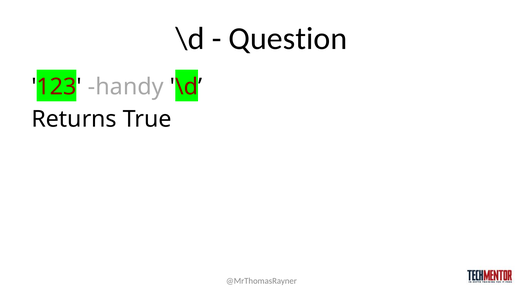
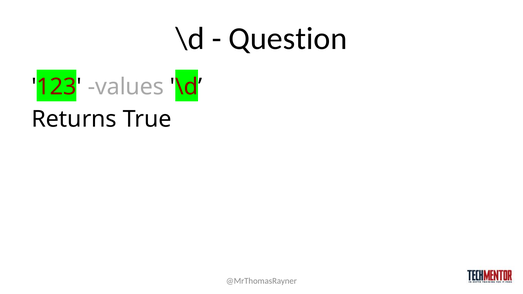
handy: handy -> values
